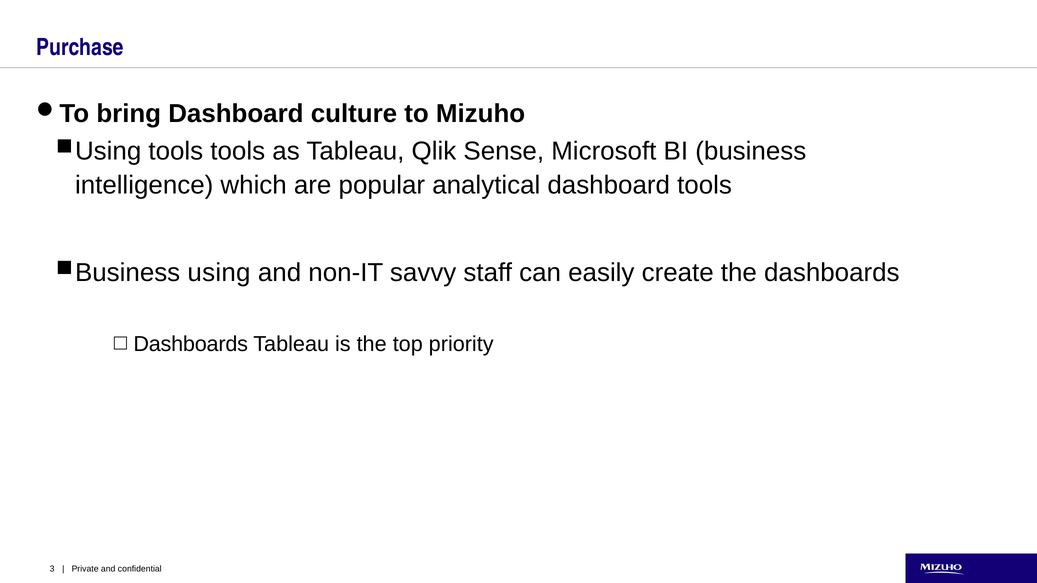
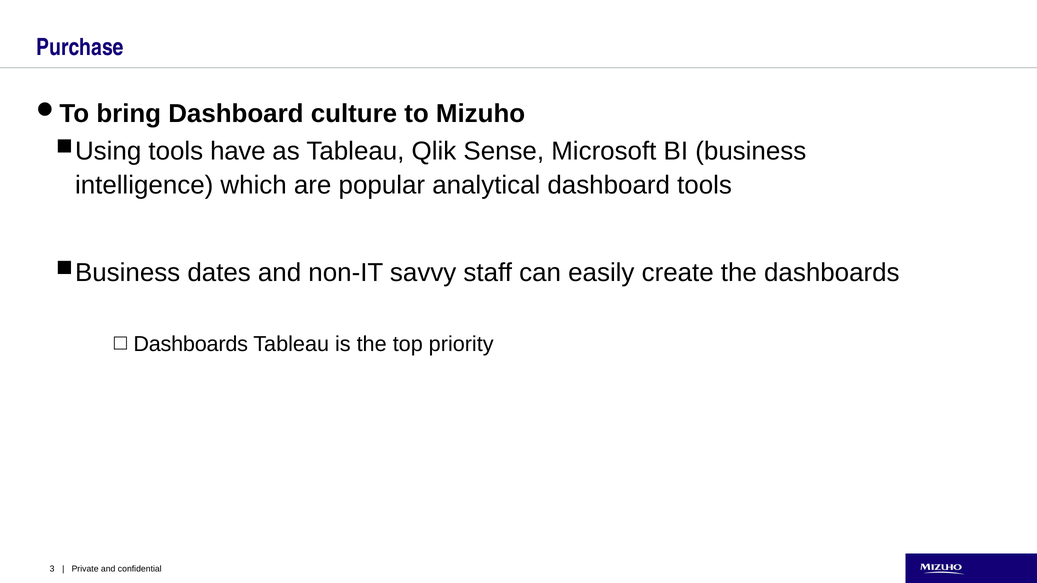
tools tools: tools -> have
using: using -> dates
